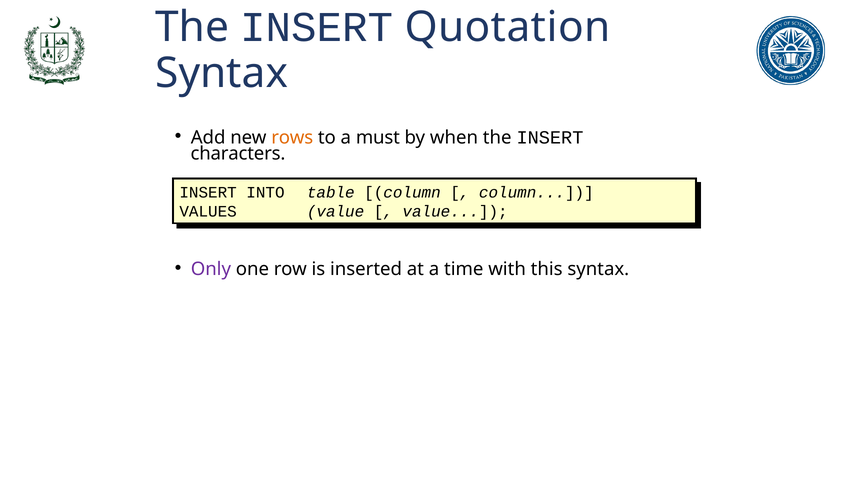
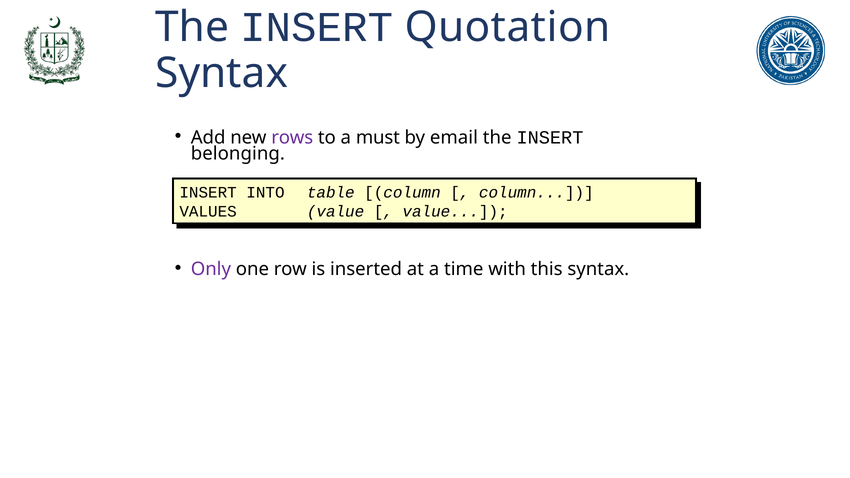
rows colour: orange -> purple
when: when -> email
characters: characters -> belonging
